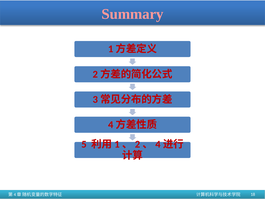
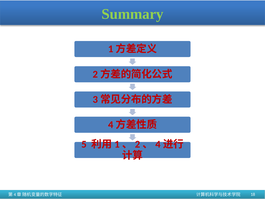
Summary colour: pink -> light green
